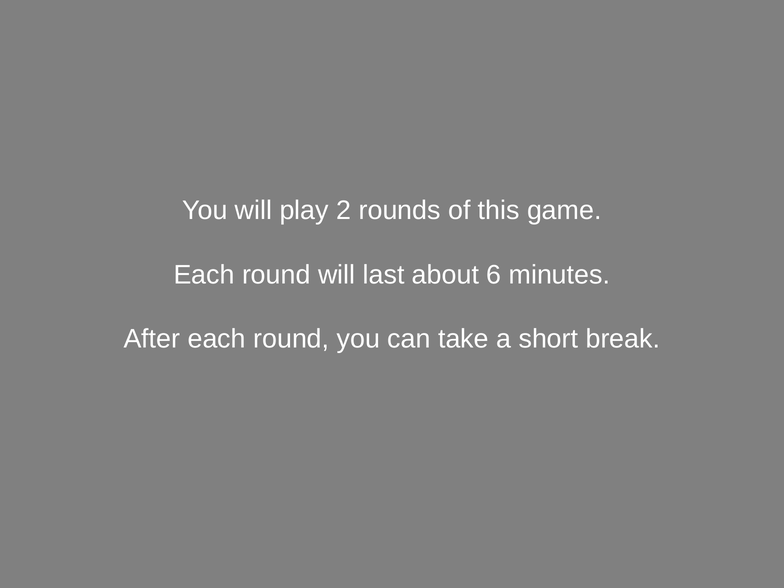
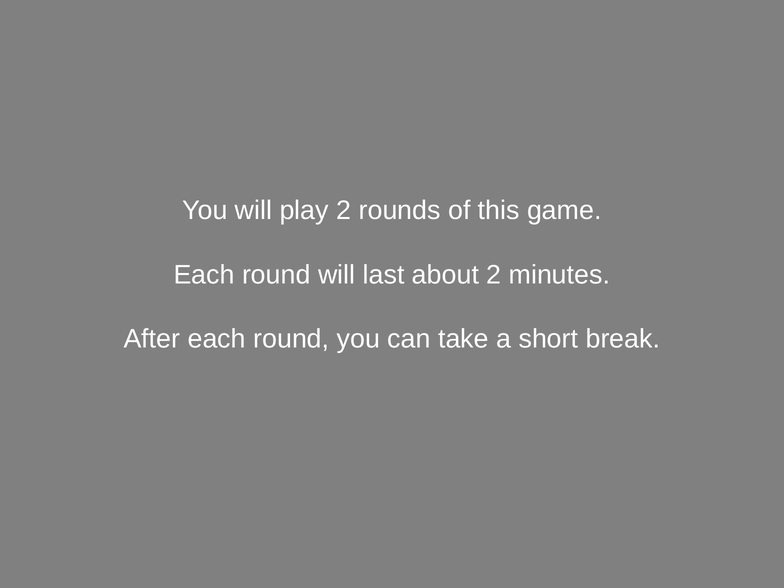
about 6: 6 -> 2
